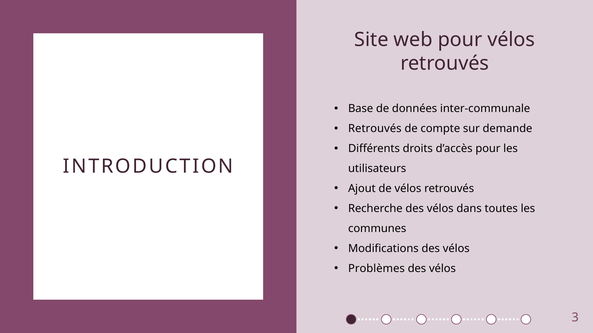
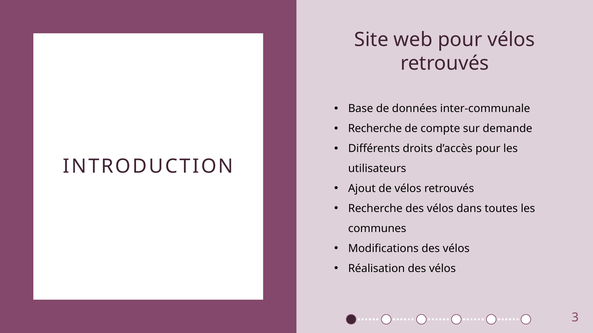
Retrouvés at (375, 129): Retrouvés -> Recherche
Problèmes: Problèmes -> Réalisation
